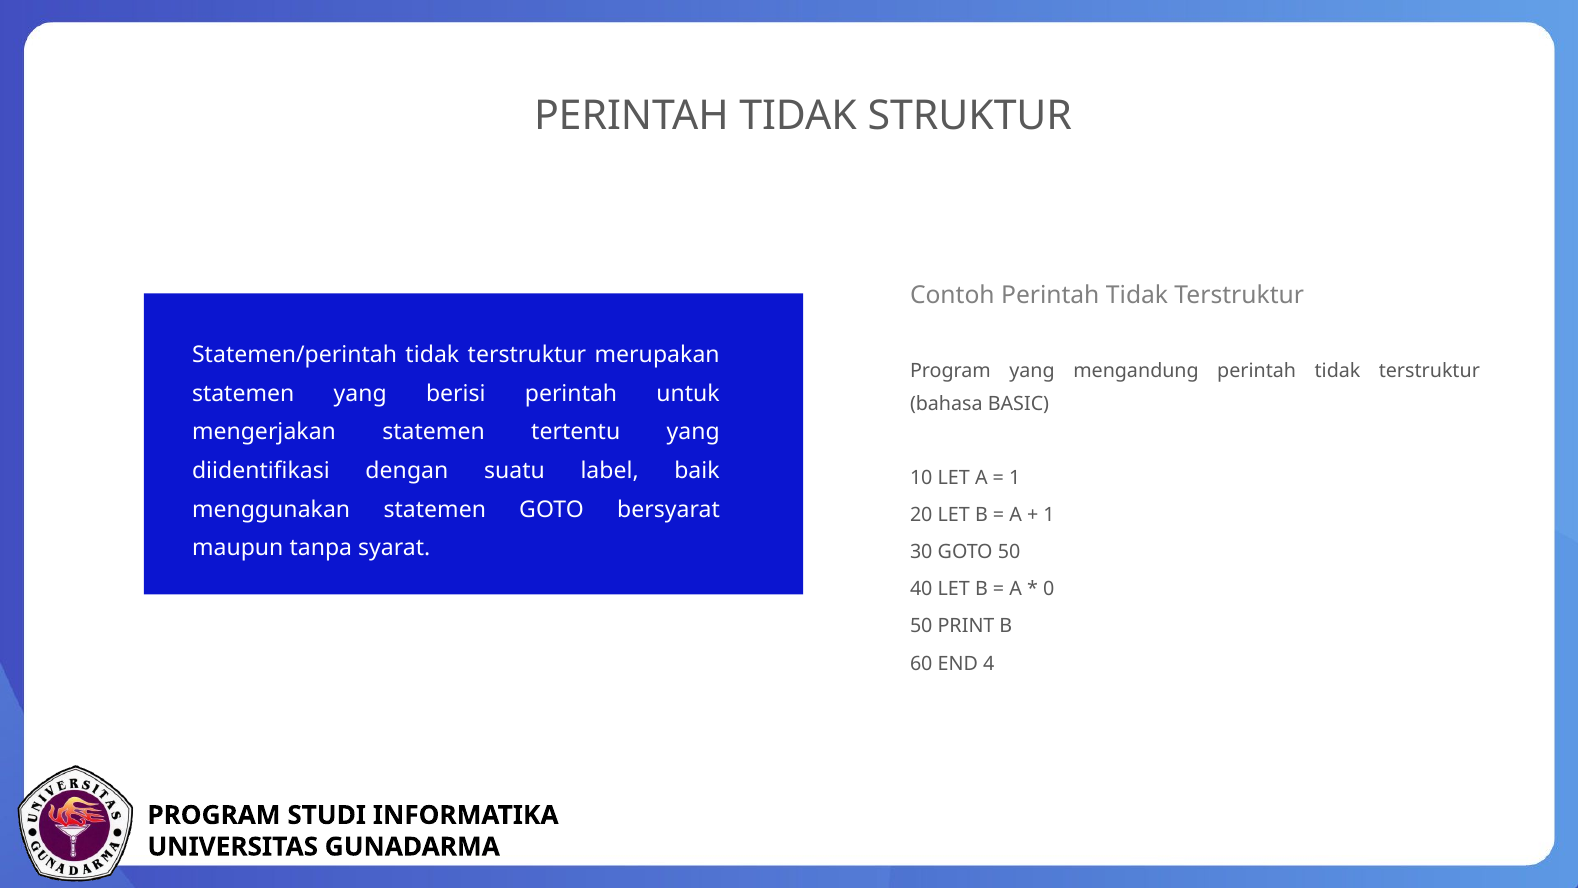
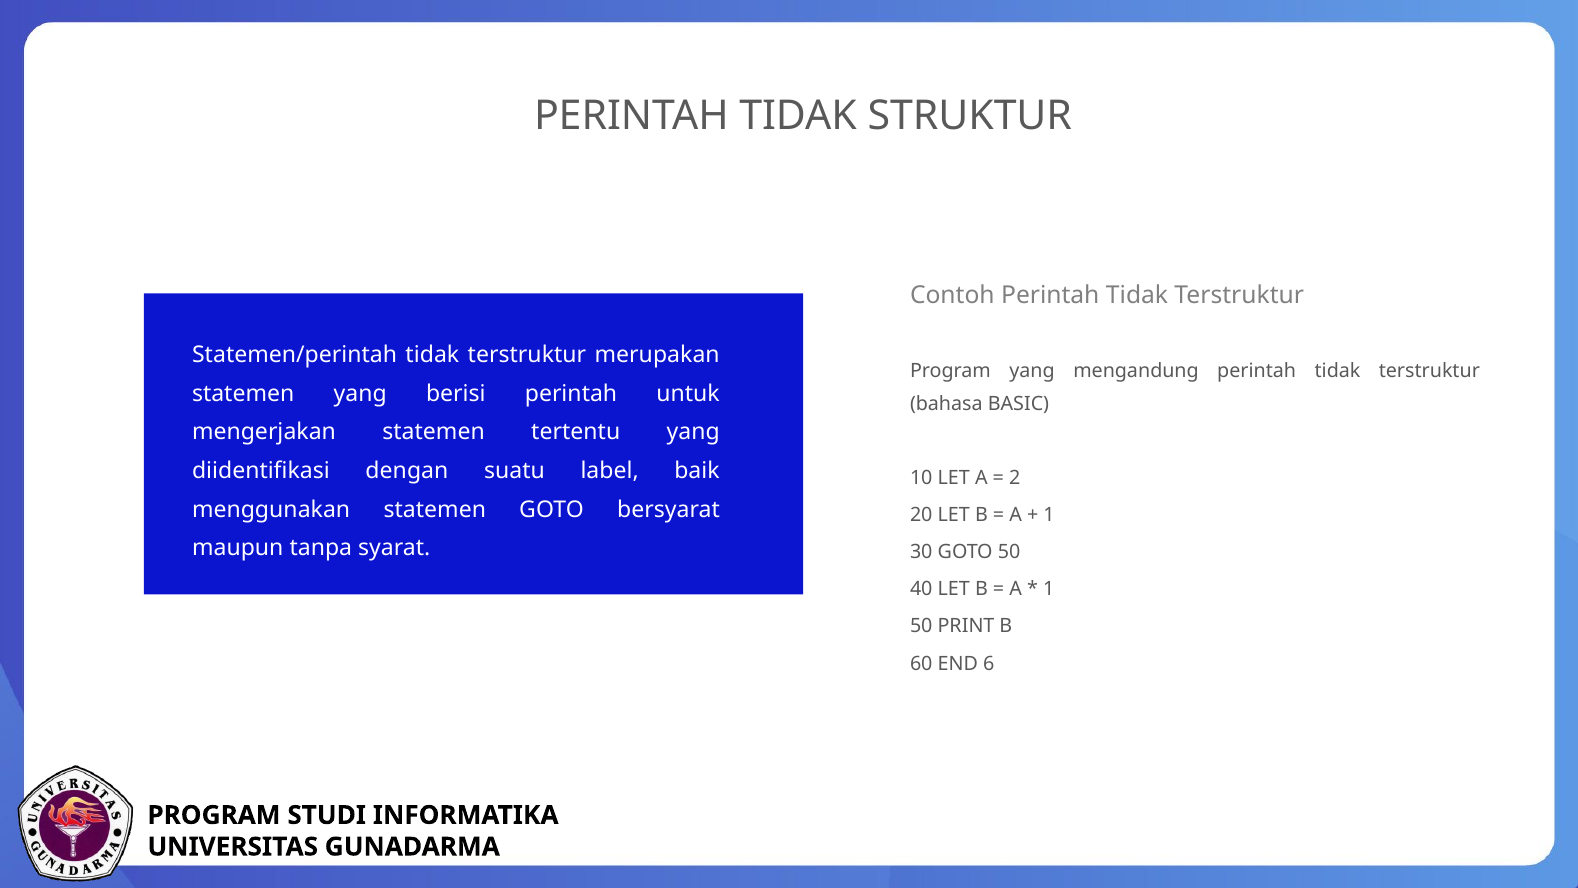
1 at (1015, 478): 1 -> 2
0 at (1049, 589): 0 -> 1
4: 4 -> 6
